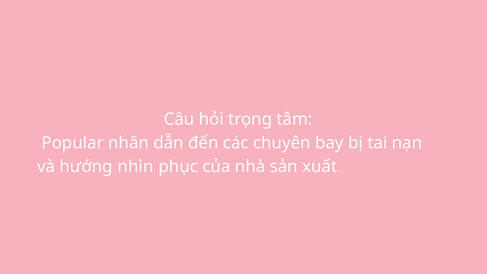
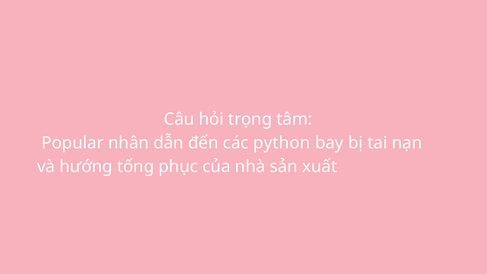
chuyên: chuyên -> python
nhìn: nhìn -> tống
